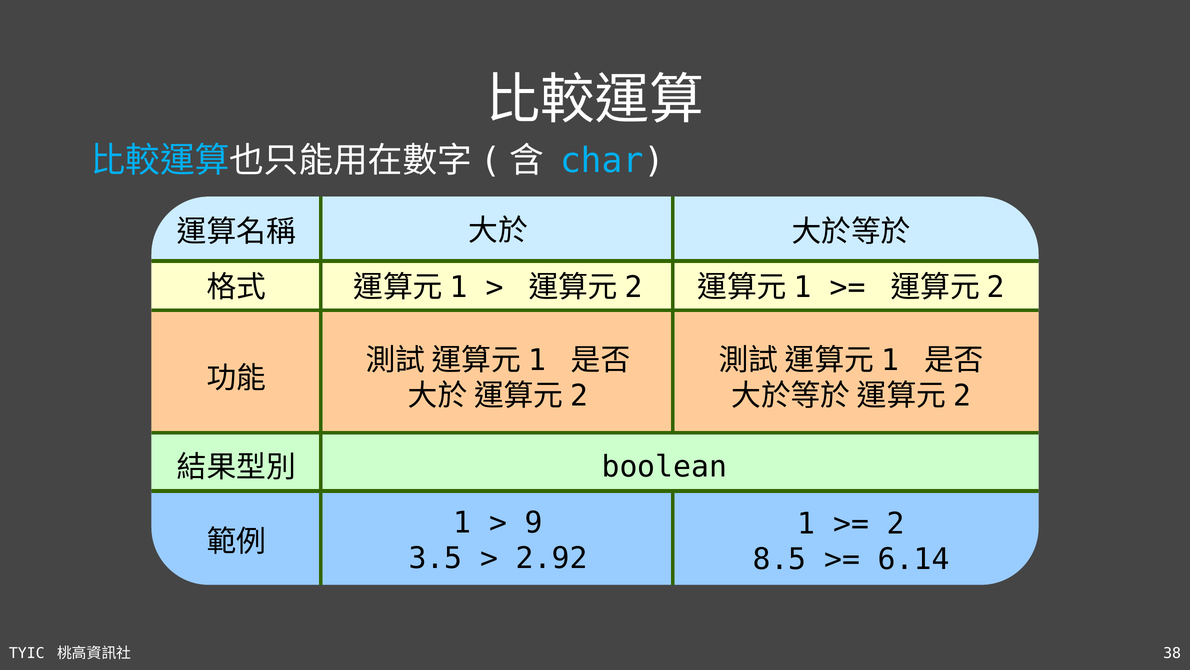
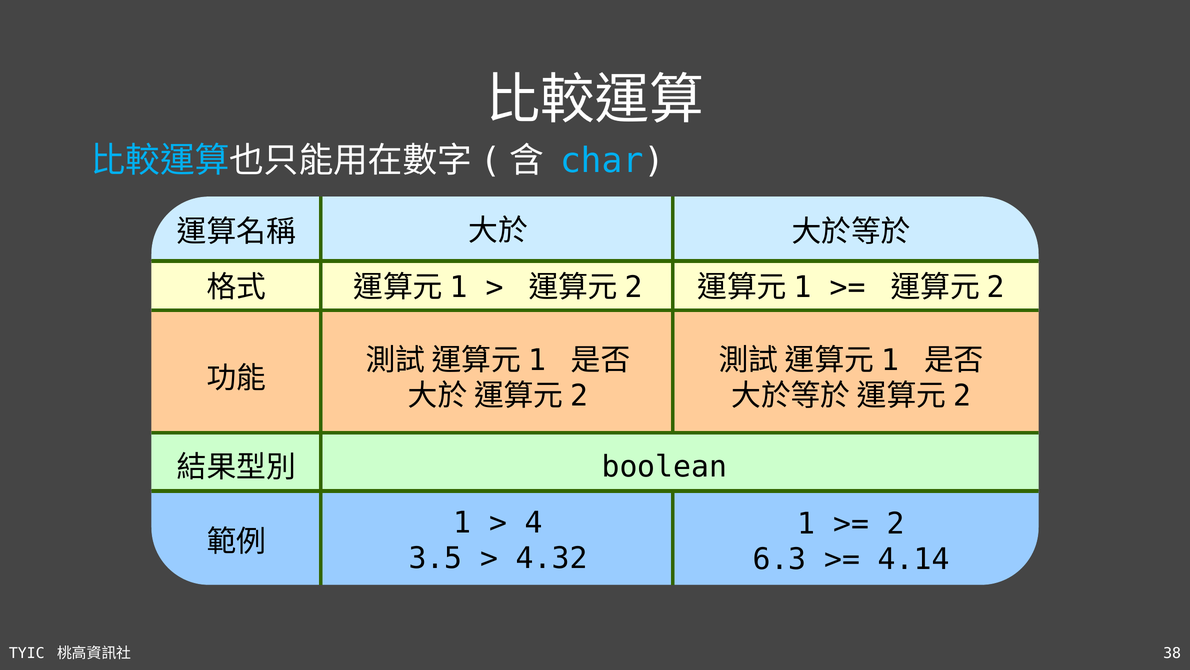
9: 9 -> 4
2.92: 2.92 -> 4.32
8.5: 8.5 -> 6.3
6.14: 6.14 -> 4.14
